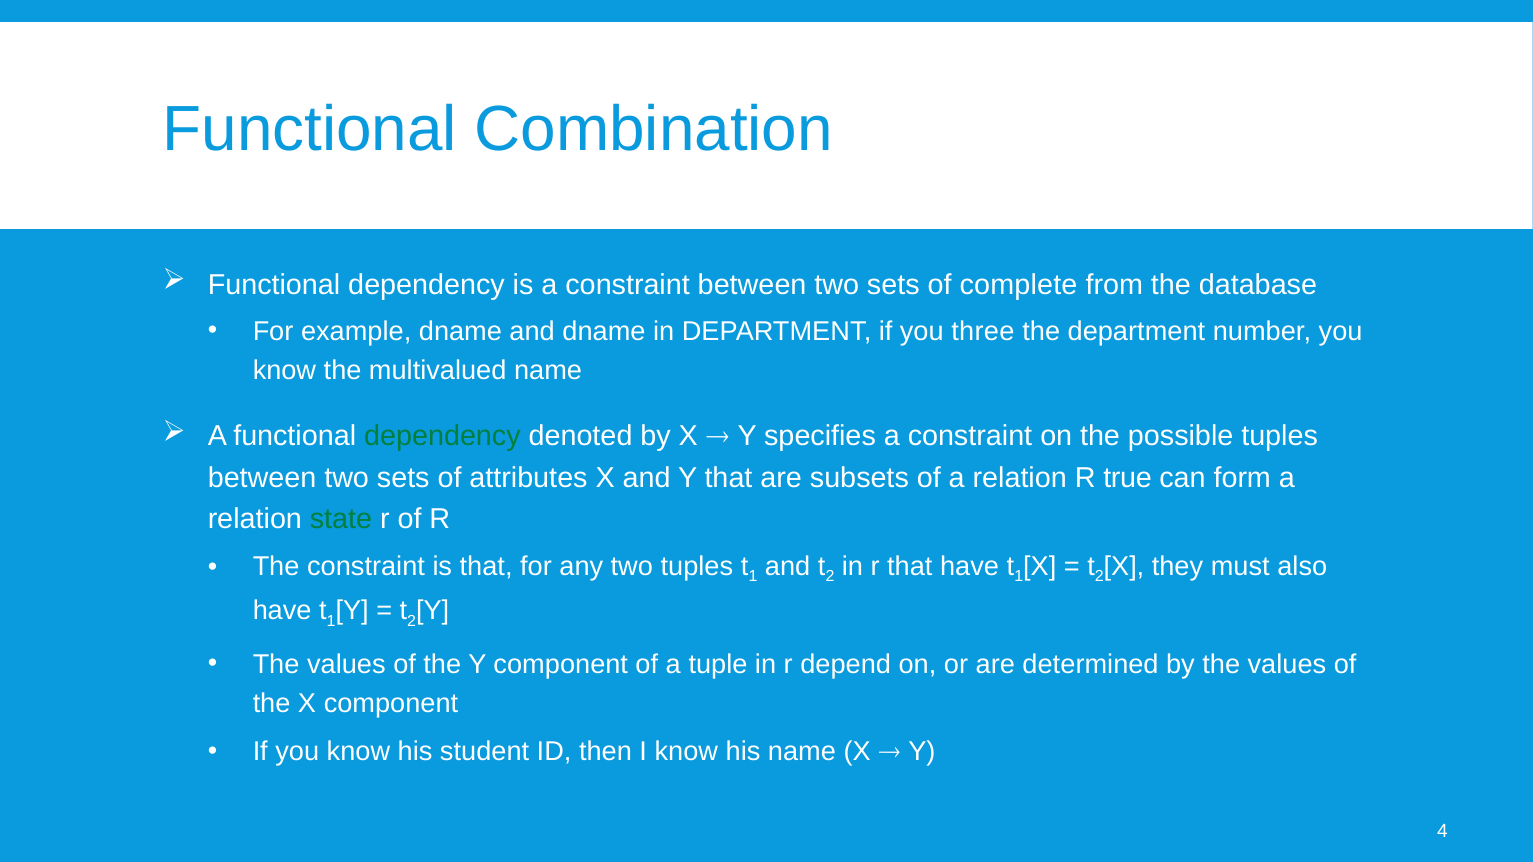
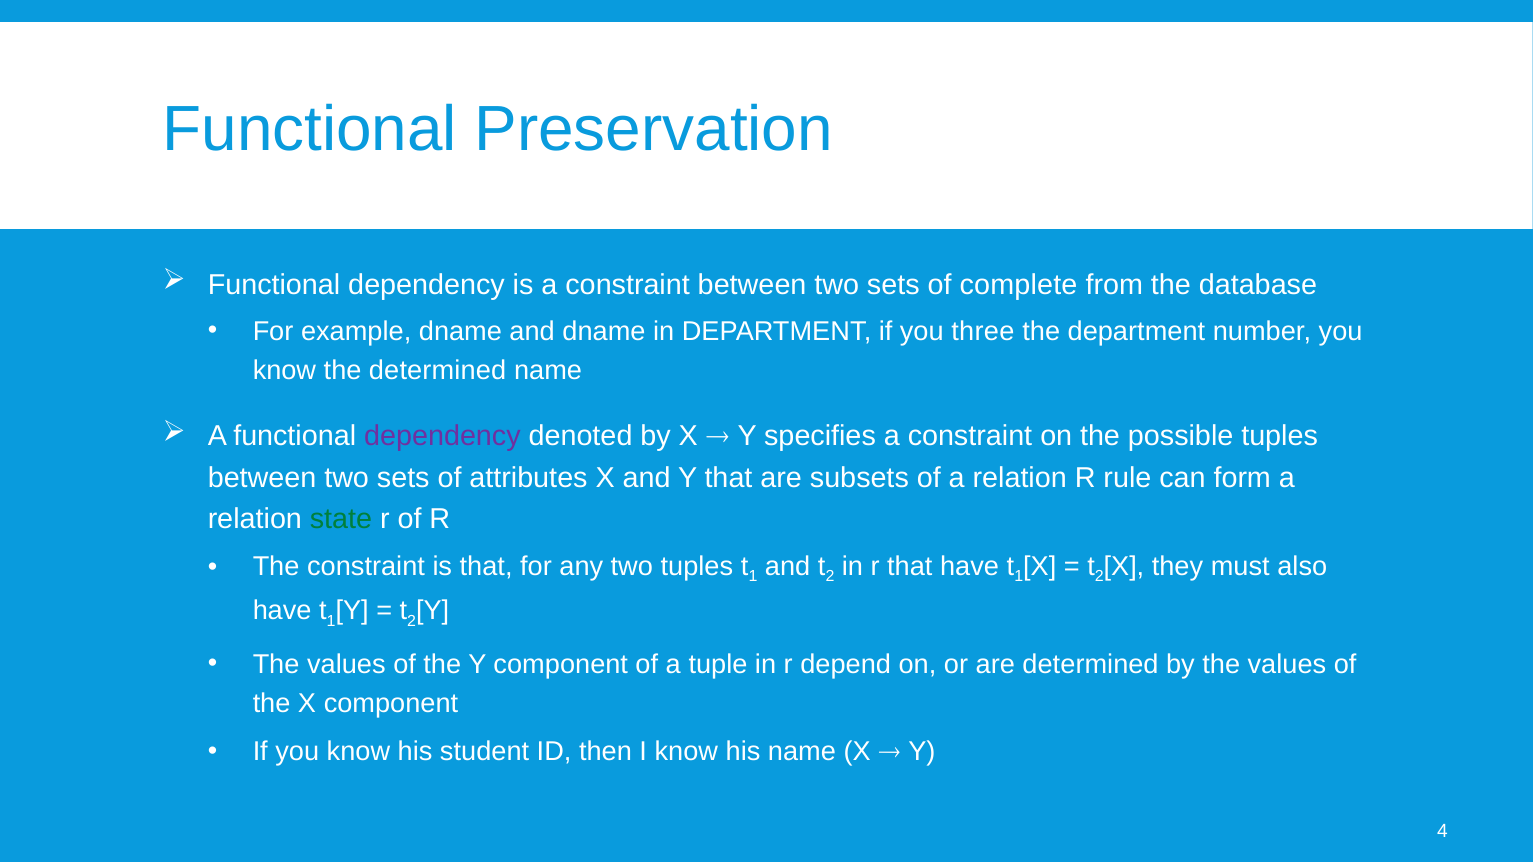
Combination: Combination -> Preservation
the multivalued: multivalued -> determined
dependency at (442, 436) colour: green -> purple
true: true -> rule
